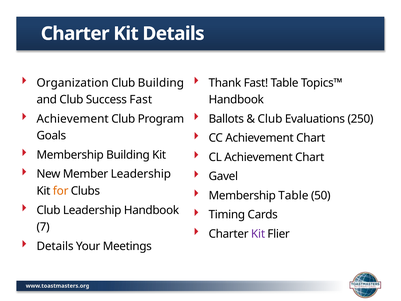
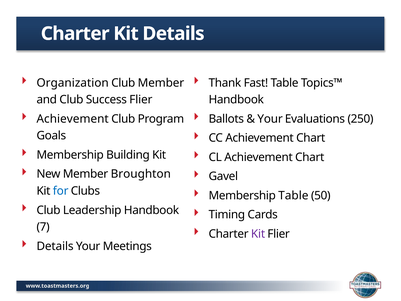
Club Building: Building -> Member
Success Fast: Fast -> Flier
Club at (270, 119): Club -> Your
Member Leadership: Leadership -> Broughton
for colour: orange -> blue
